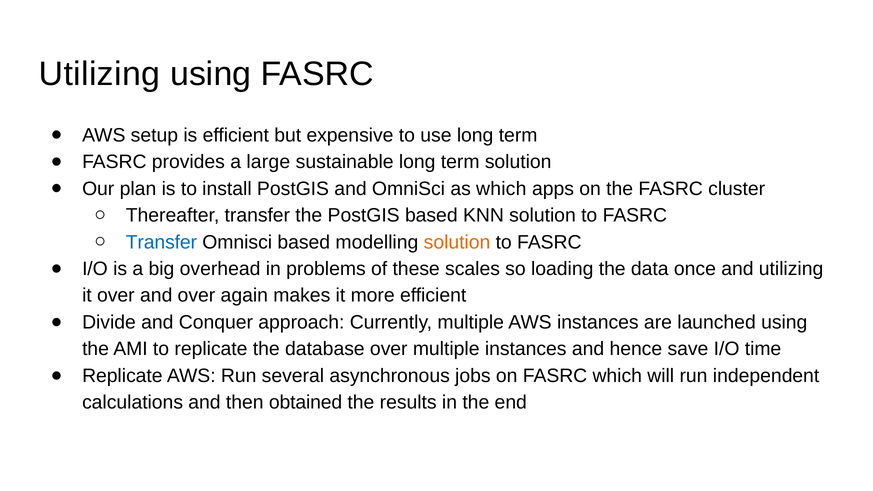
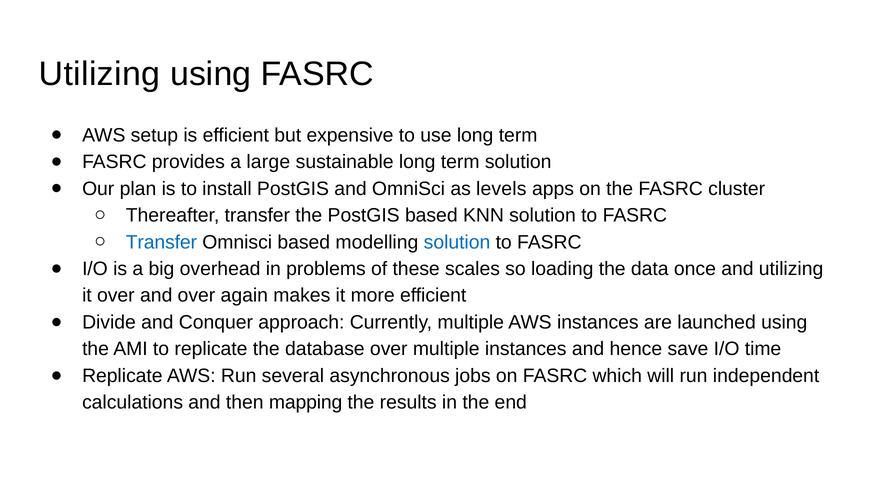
as which: which -> levels
solution at (457, 242) colour: orange -> blue
obtained: obtained -> mapping
